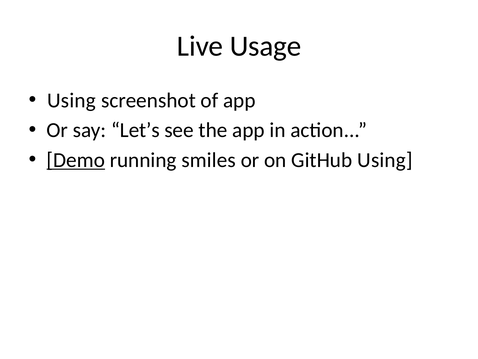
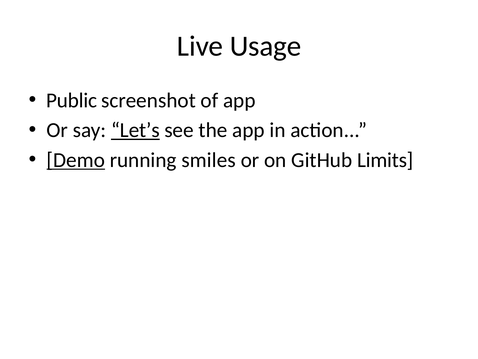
Using at (71, 100): Using -> Public
Let’s underline: none -> present
GitHub Using: Using -> Limits
